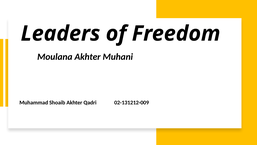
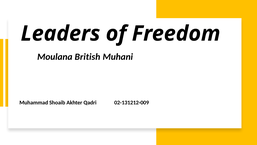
Moulana Akhter: Akhter -> British
